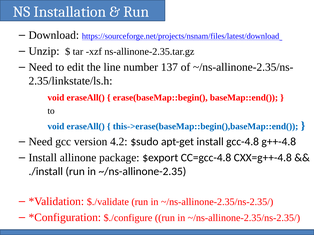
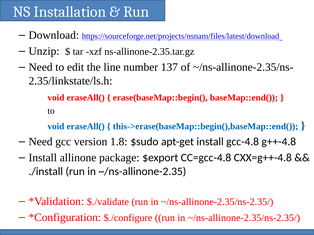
4.2: 4.2 -> 1.8
